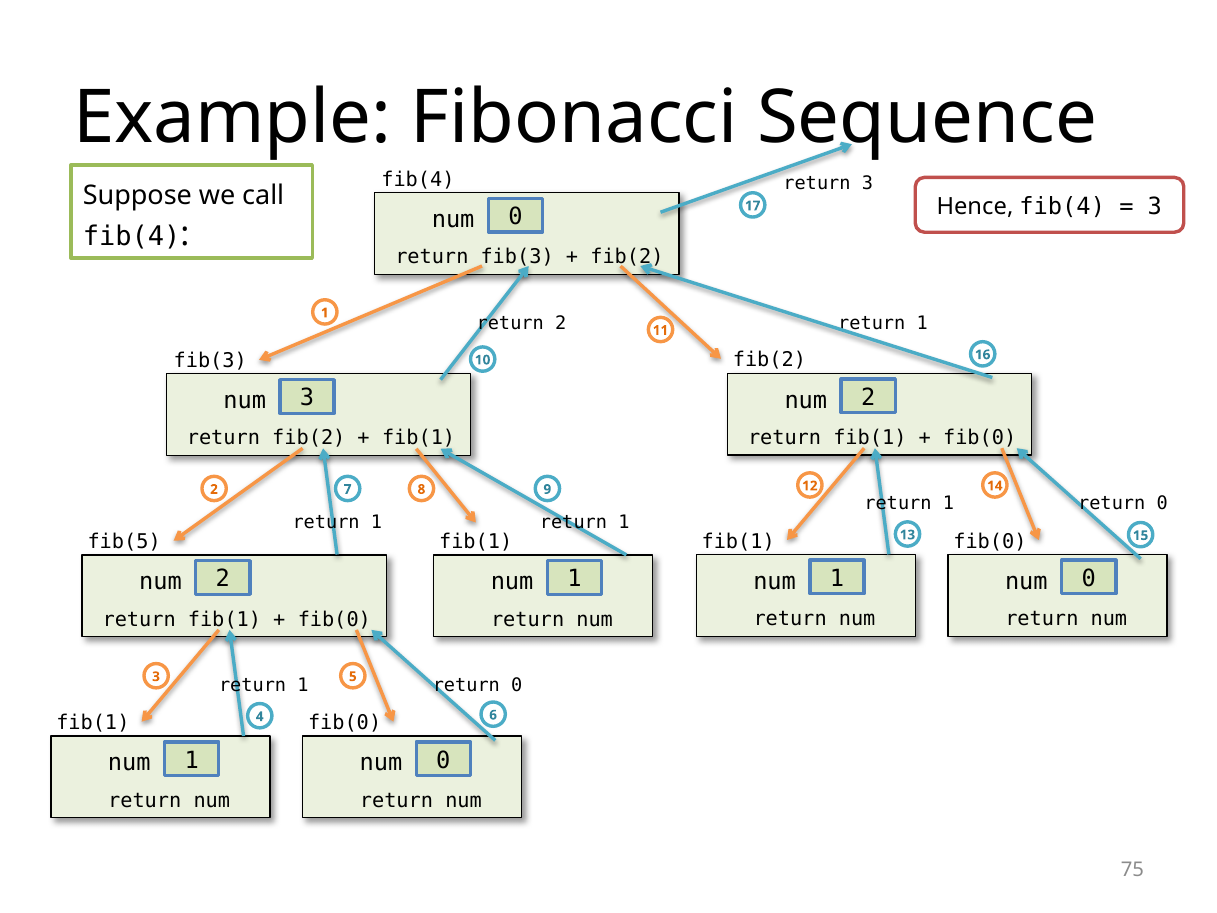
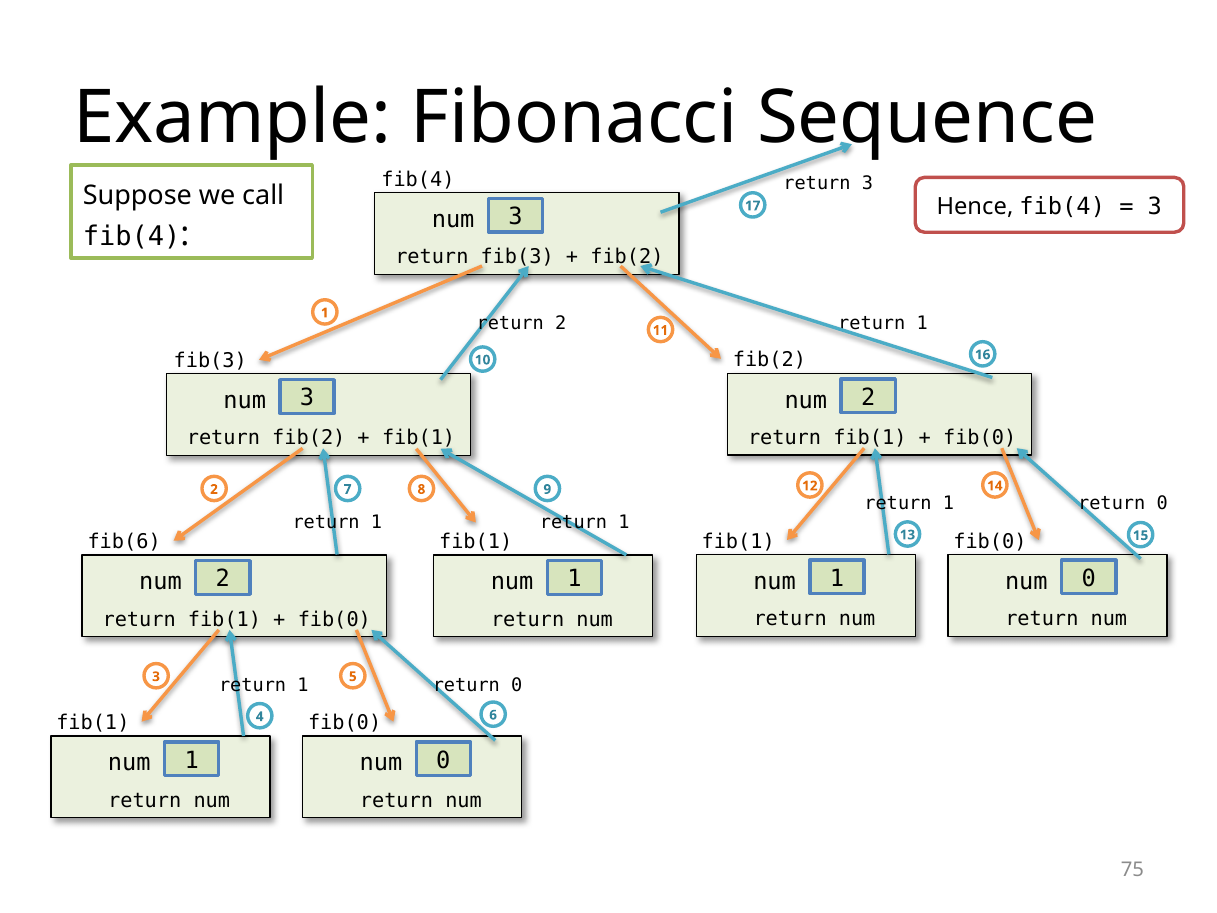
0 at (515, 217): 0 -> 3
fib(5: fib(5 -> fib(6
